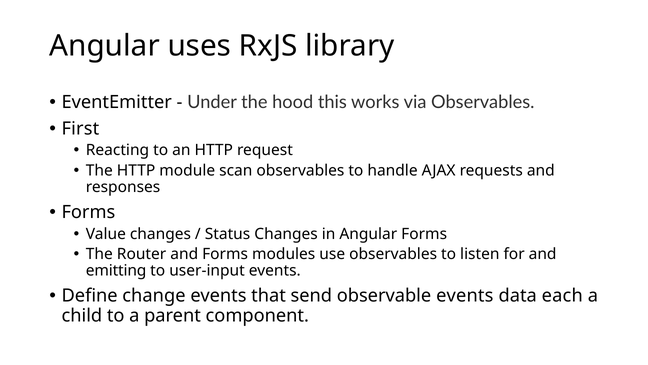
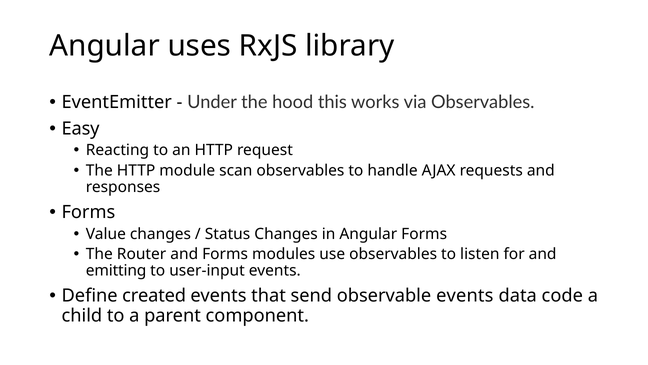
First: First -> Easy
change: change -> created
each: each -> code
